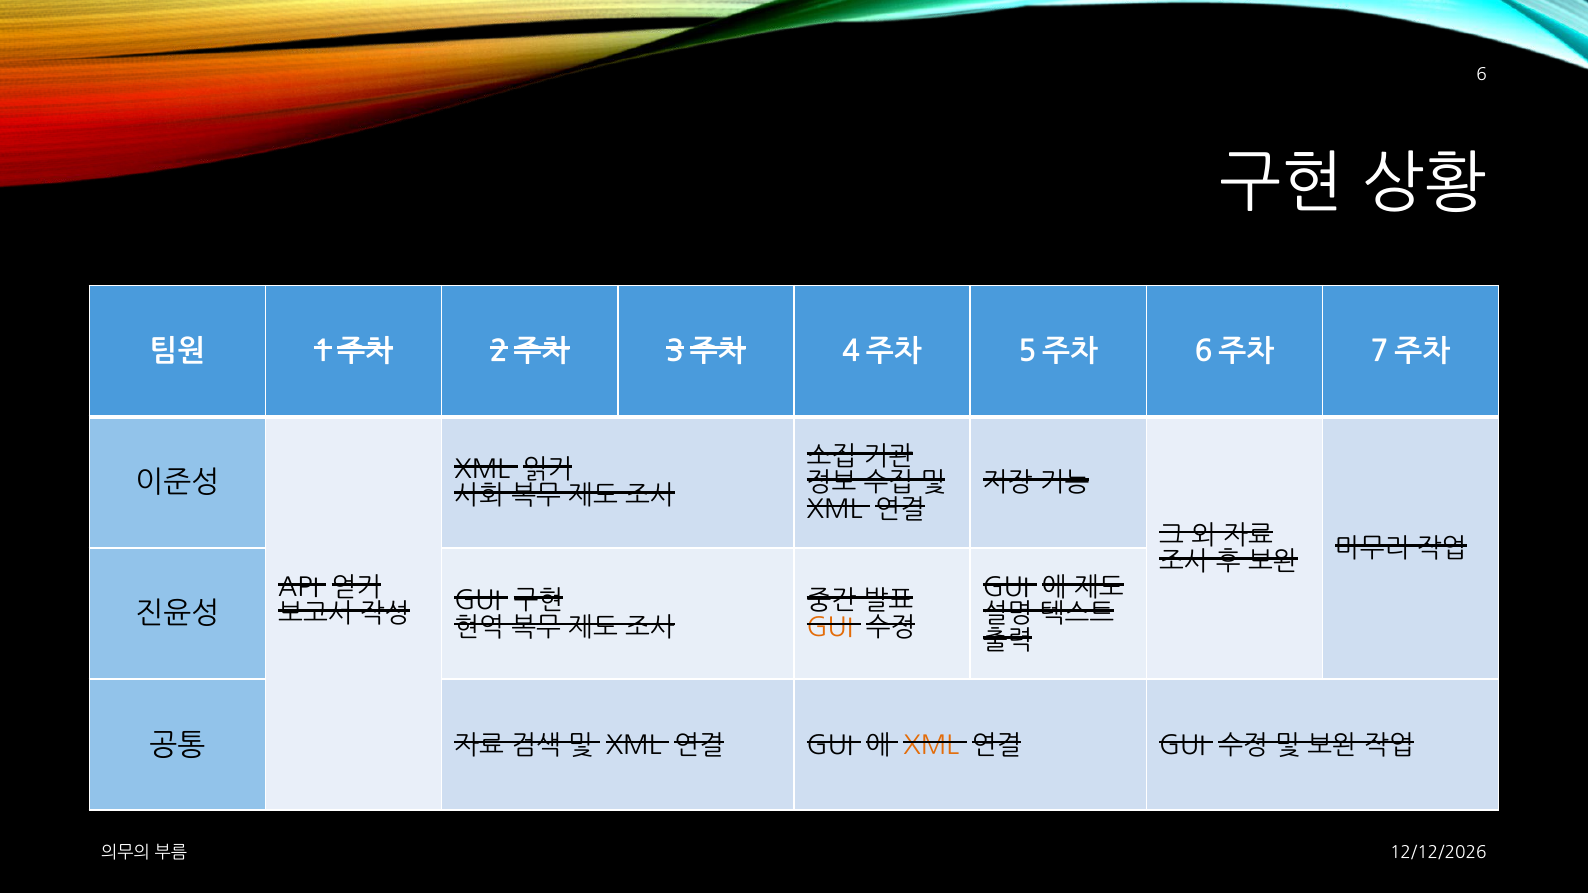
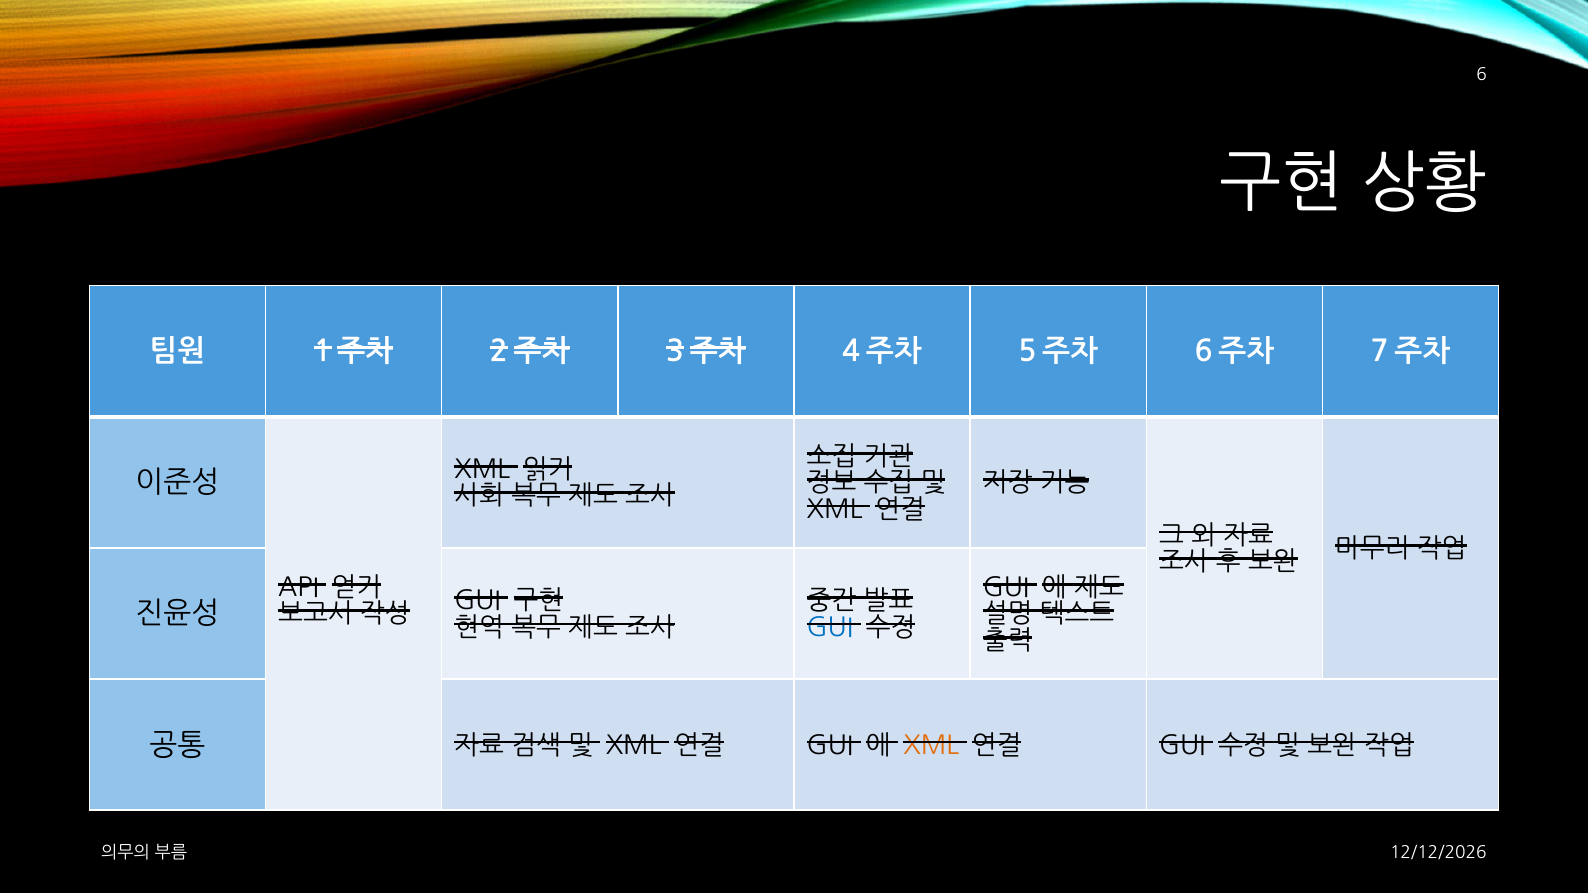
GUI at (830, 628) colour: orange -> blue
